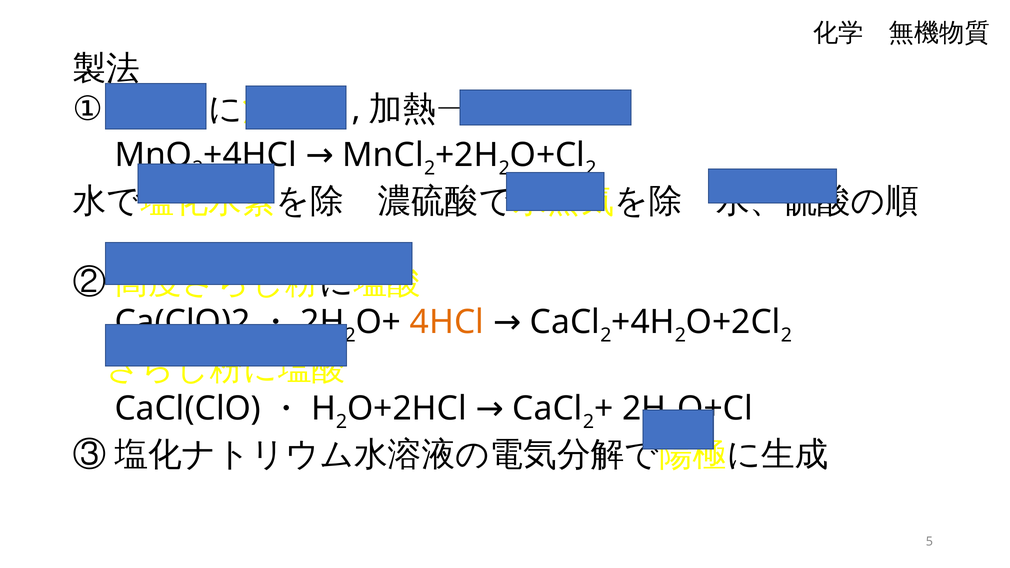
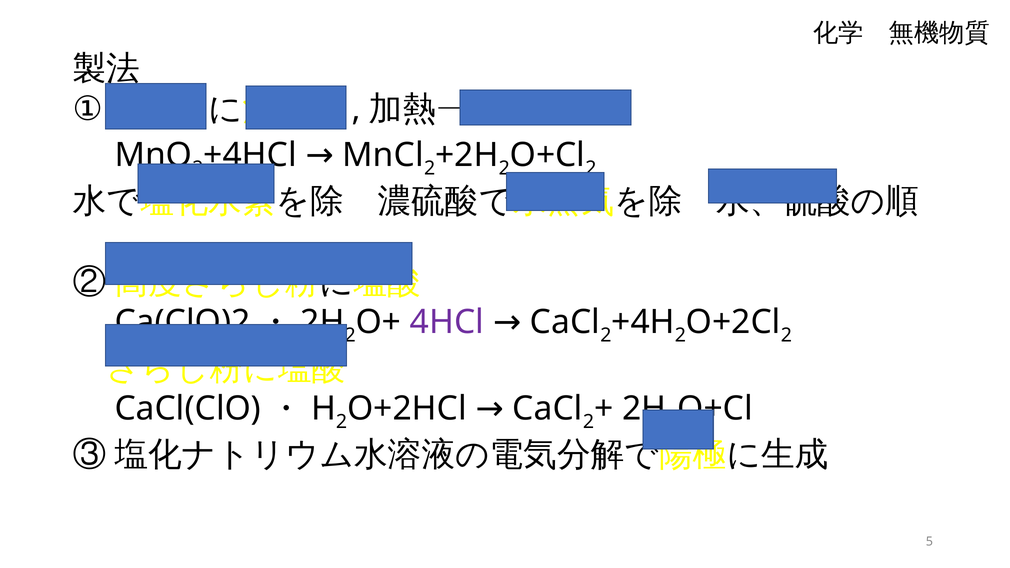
4HCl colour: orange -> purple
